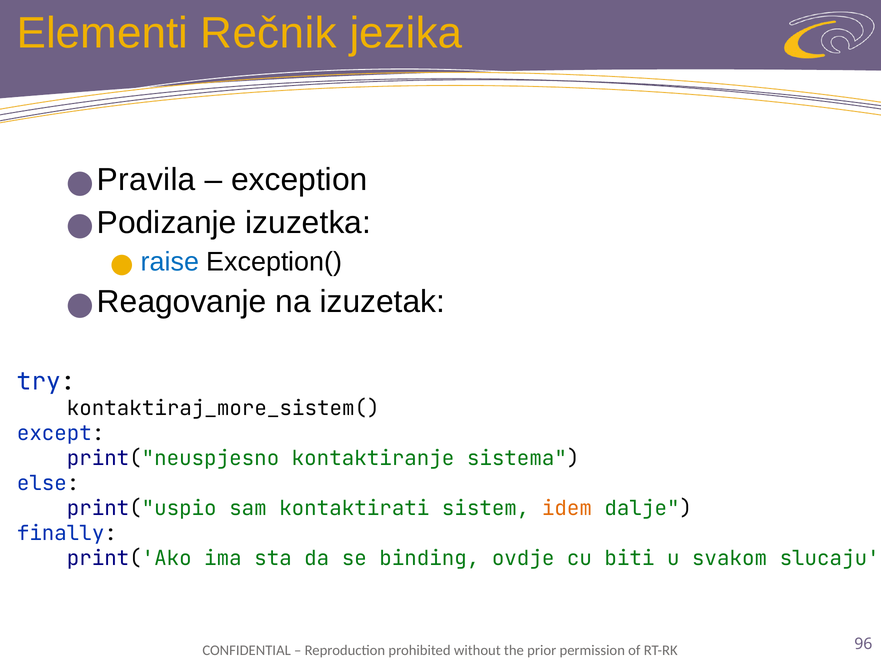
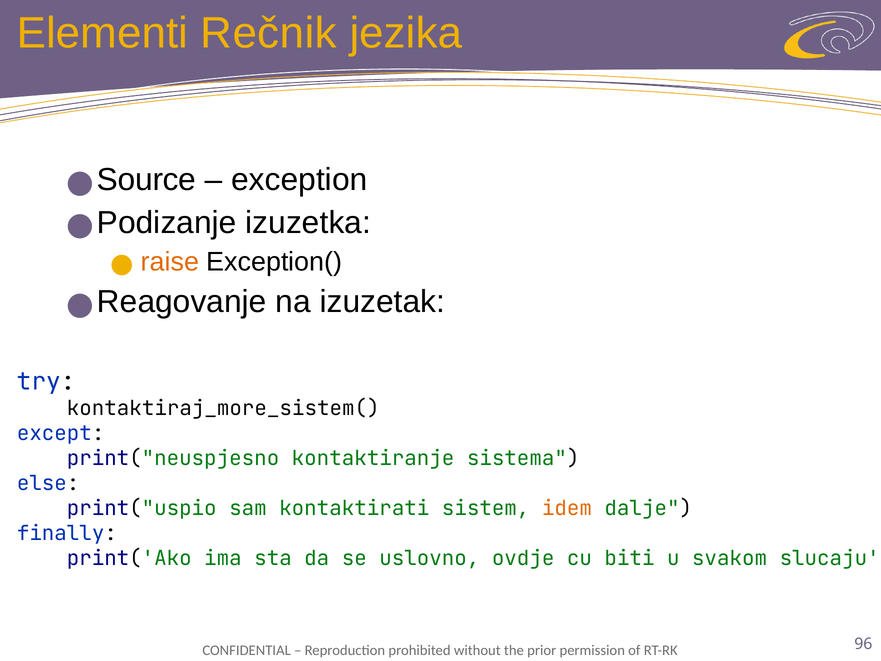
Pravila: Pravila -> Source
raise colour: blue -> orange
binding: binding -> uslovno
